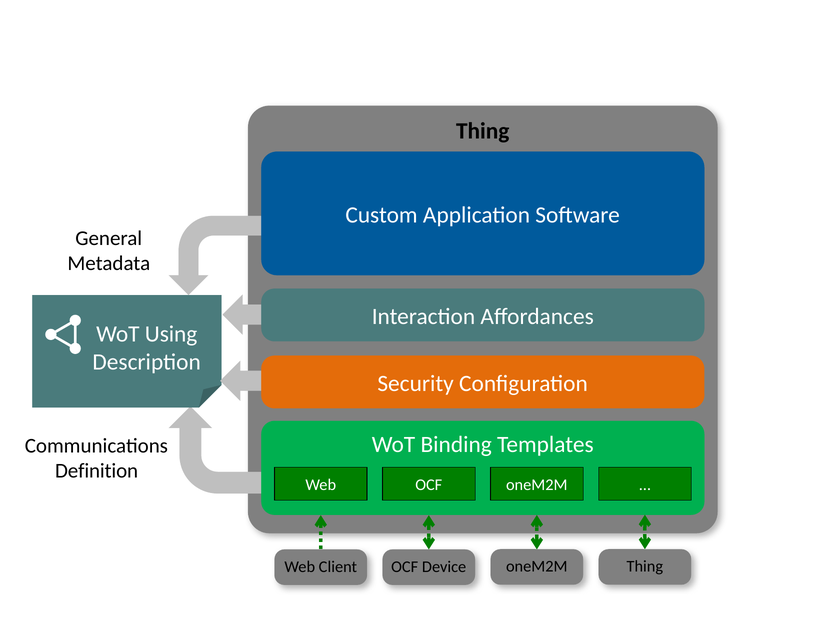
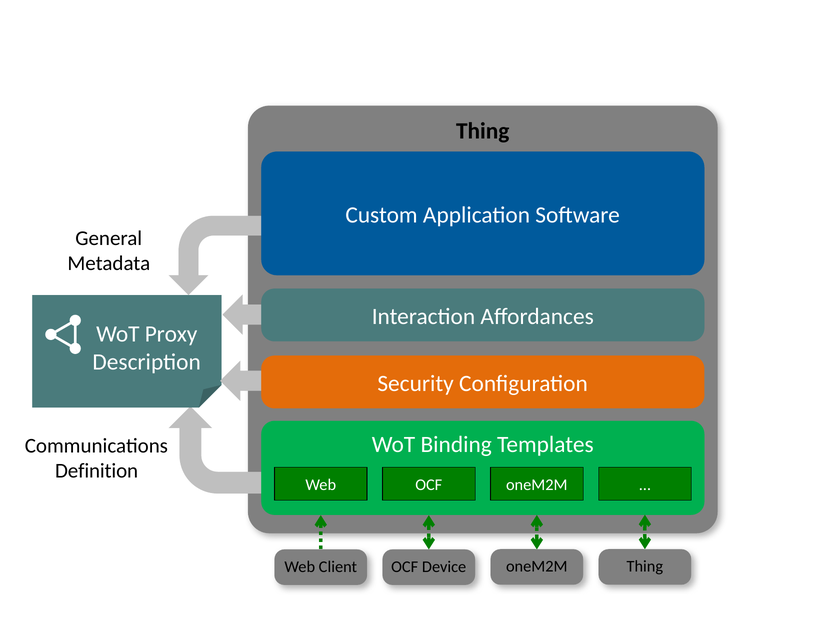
Using: Using -> Proxy
